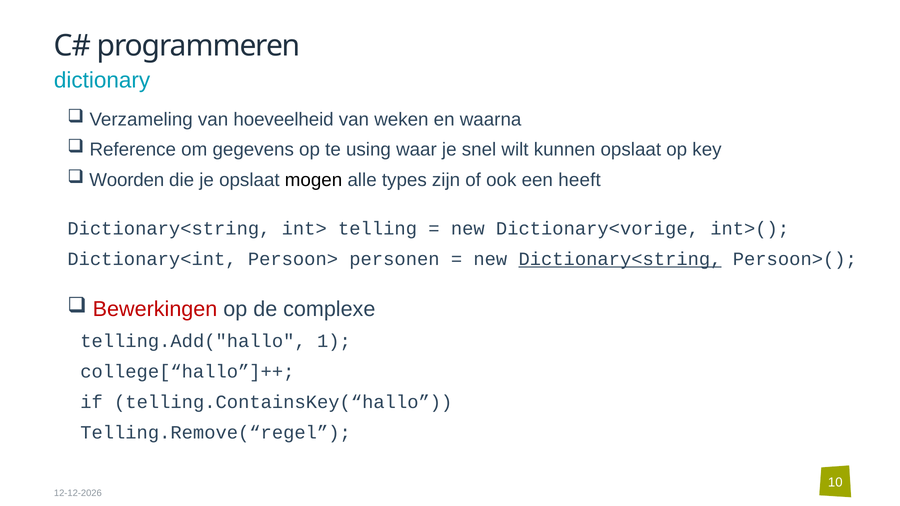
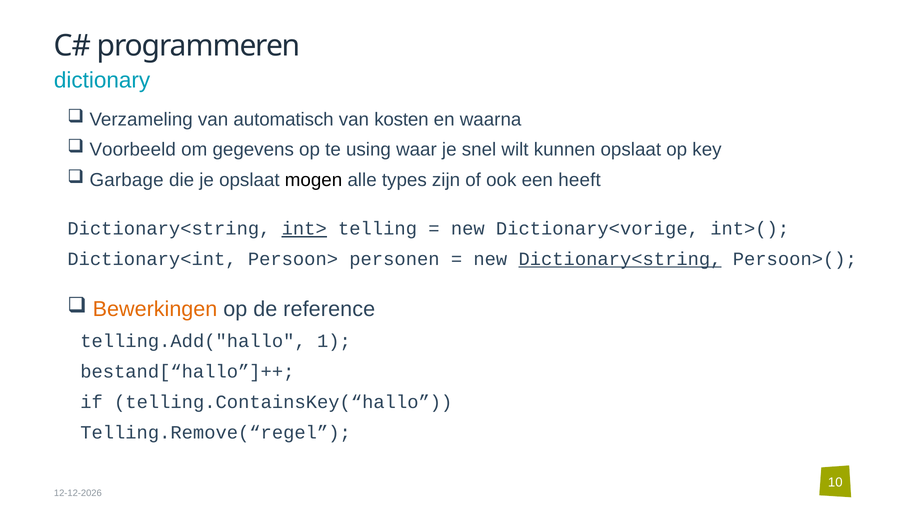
hoeveelheid: hoeveelheid -> automatisch
weken: weken -> kosten
Reference: Reference -> Voorbeeld
Woorden: Woorden -> Garbage
int> underline: none -> present
Bewerkingen colour: red -> orange
complexe: complexe -> reference
college[“hallo”]++: college[“hallo”]++ -> bestand[“hallo”]++
